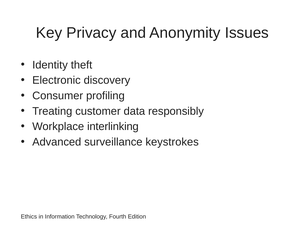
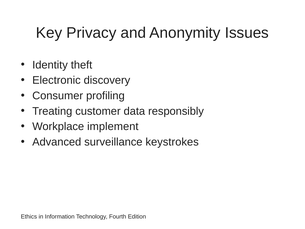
interlinking: interlinking -> implement
